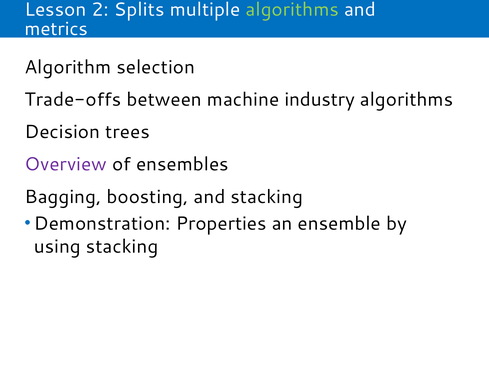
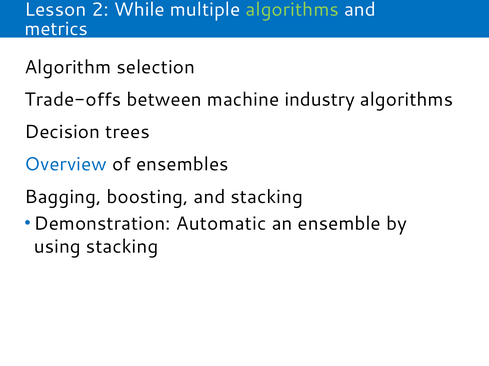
Splits: Splits -> While
Overview colour: purple -> blue
Properties: Properties -> Automatic
